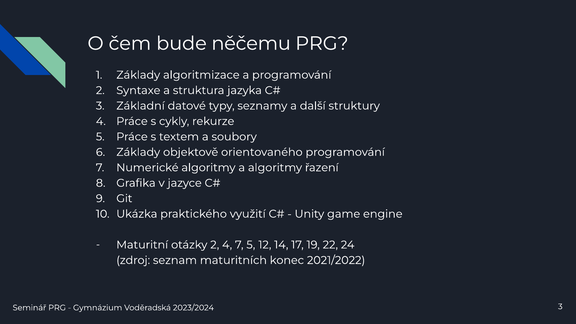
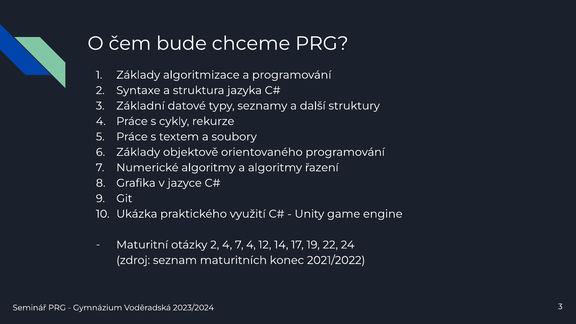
něčemu: něčemu -> chceme
7 5: 5 -> 4
